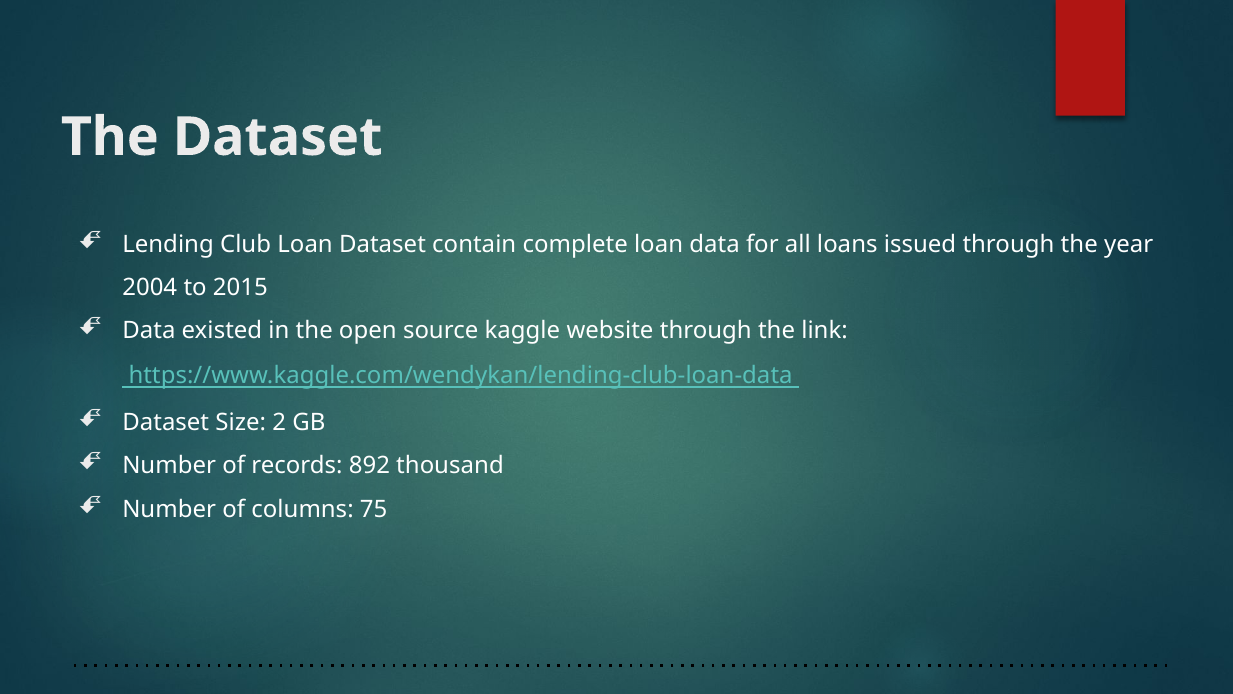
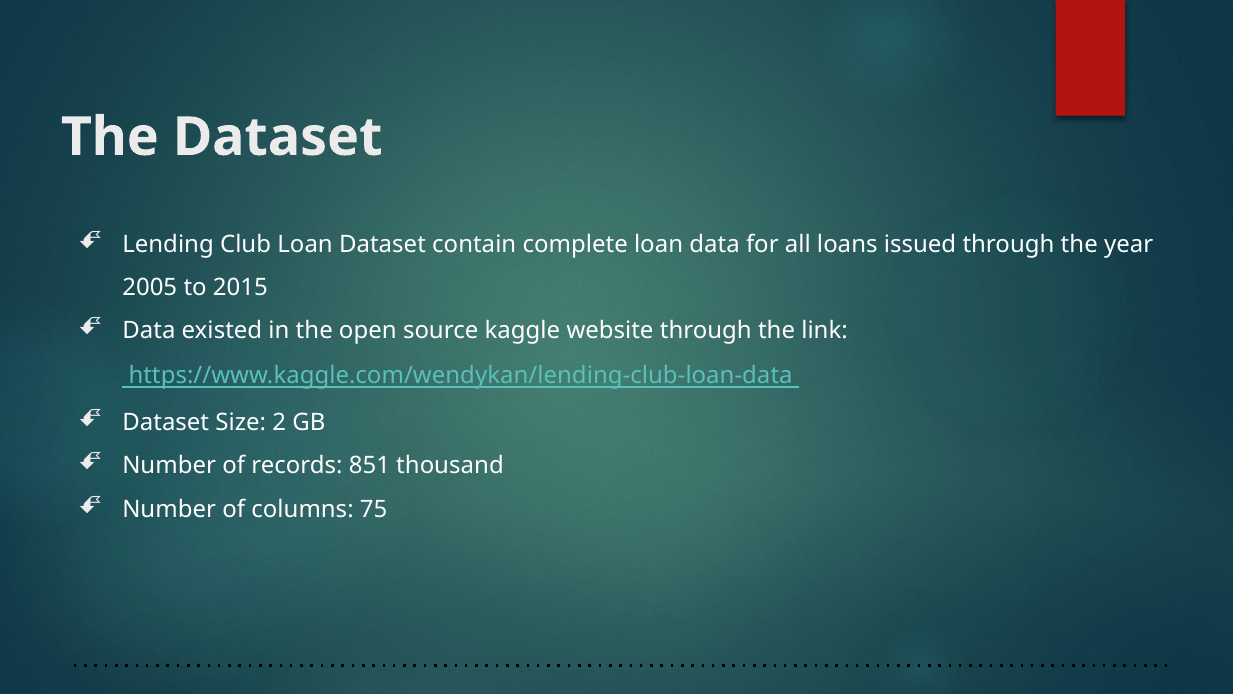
2004: 2004 -> 2005
892: 892 -> 851
